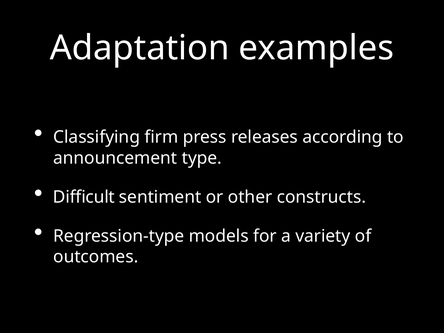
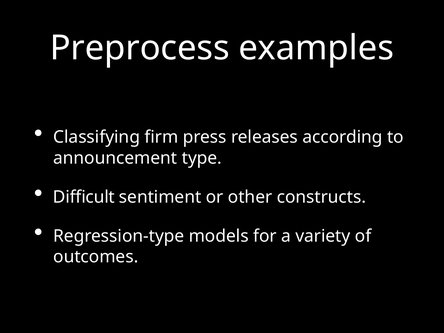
Adaptation: Adaptation -> Preprocess
